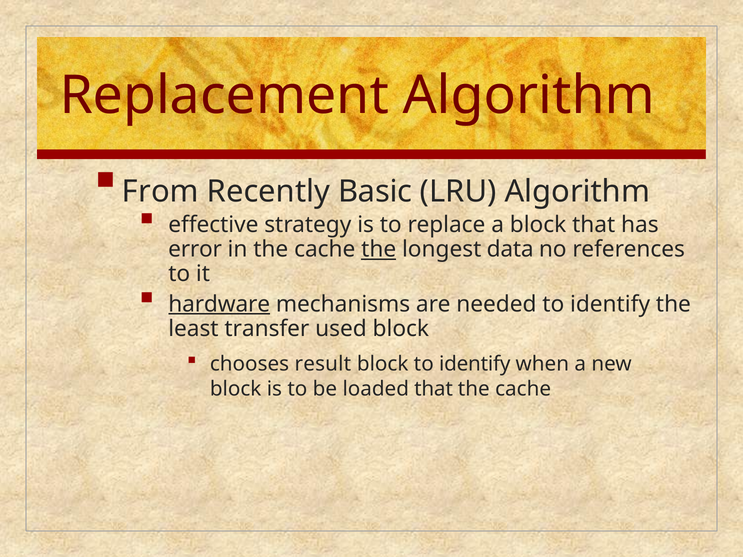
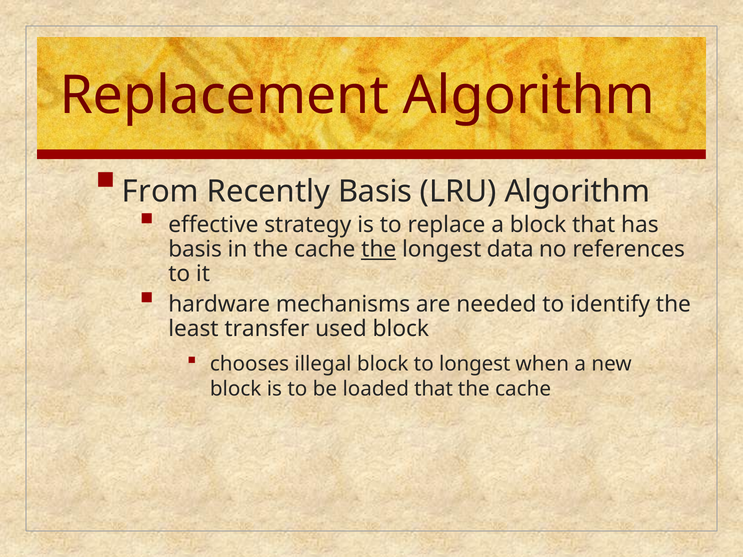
Recently Basic: Basic -> Basis
error at (195, 250): error -> basis
hardware underline: present -> none
result: result -> illegal
block to identify: identify -> longest
